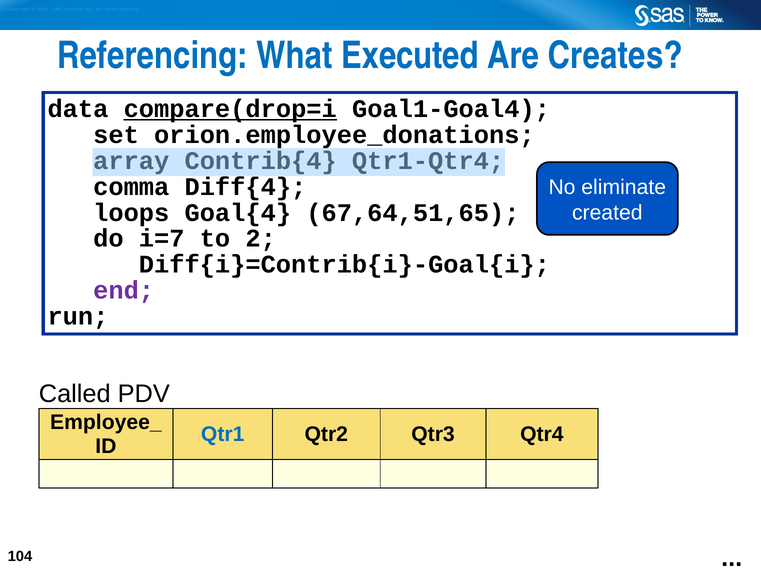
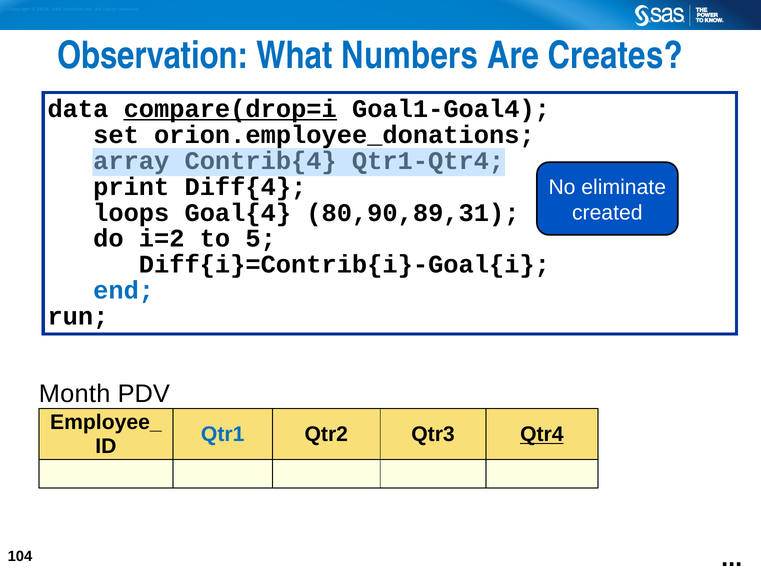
Referencing: Referencing -> Observation
Executed: Executed -> Numbers
comma: comma -> print
67,64,51,65: 67,64,51,65 -> 80,90,89,31
i=7: i=7 -> i=2
2: 2 -> 5
end colour: purple -> blue
Called: Called -> Month
Qtr4 underline: none -> present
